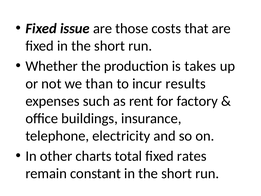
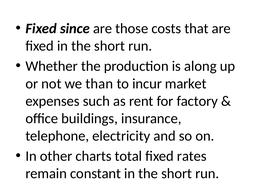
issue: issue -> since
takes: takes -> along
results: results -> market
